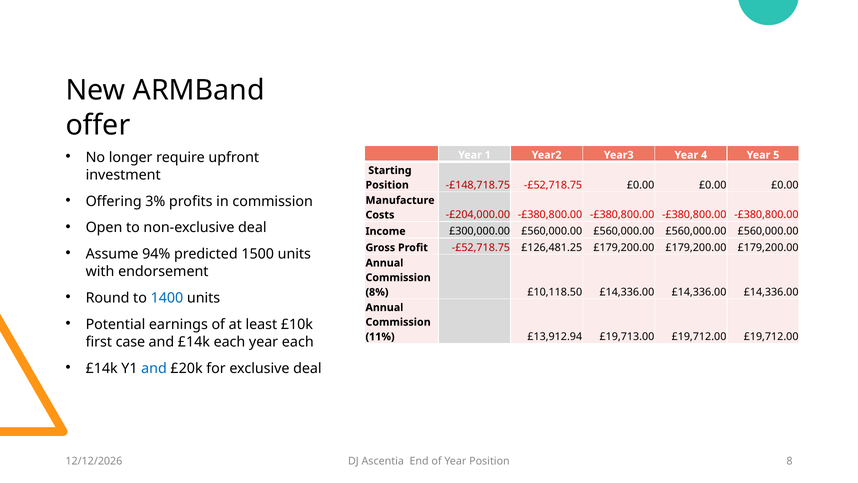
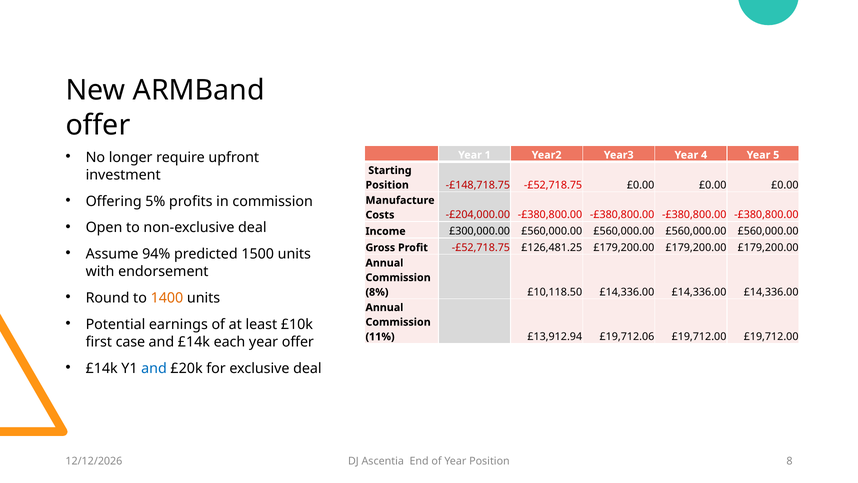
3%: 3% -> 5%
1400 colour: blue -> orange
£19,713.00: £19,713.00 -> £19,712.06
year each: each -> offer
